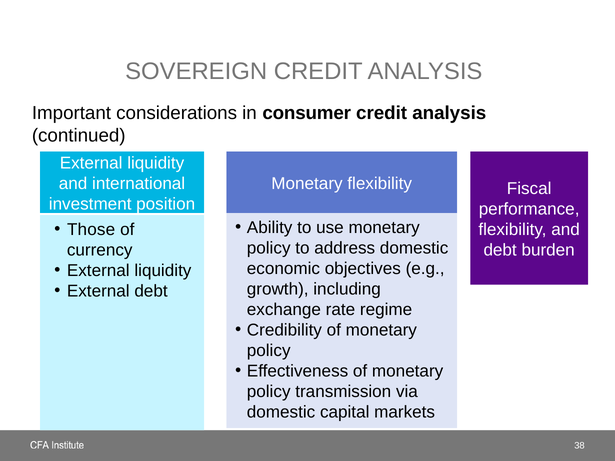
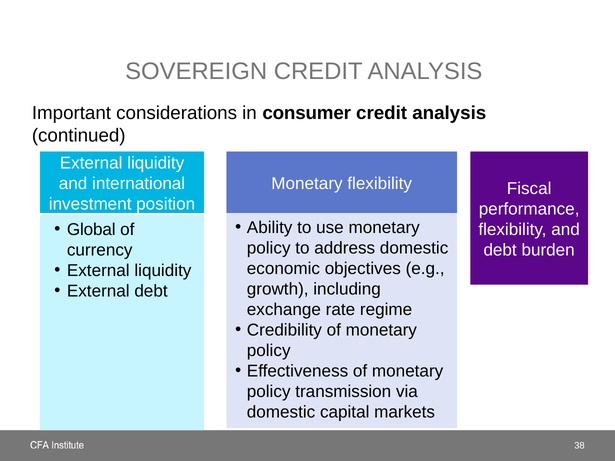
Those: Those -> Global
